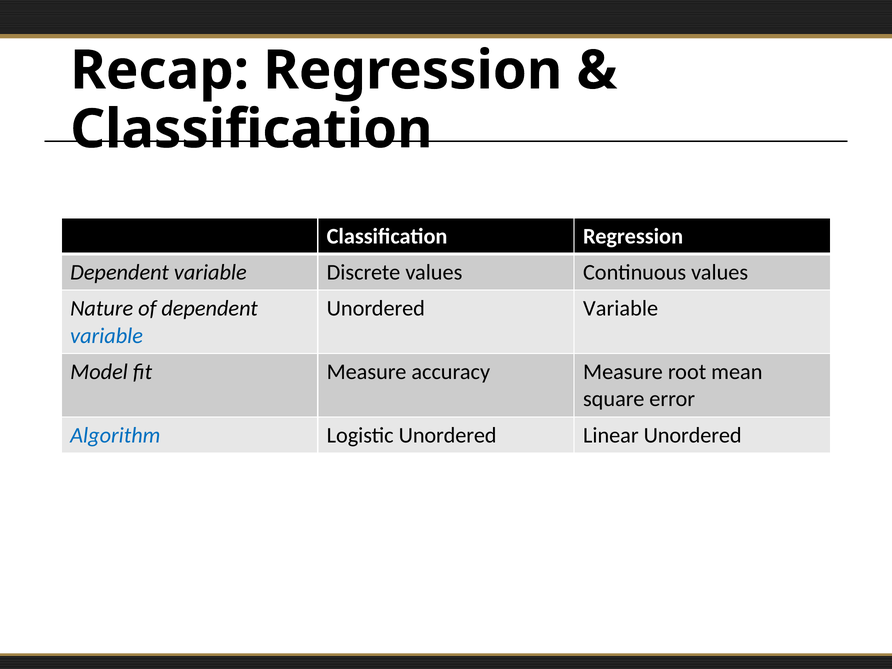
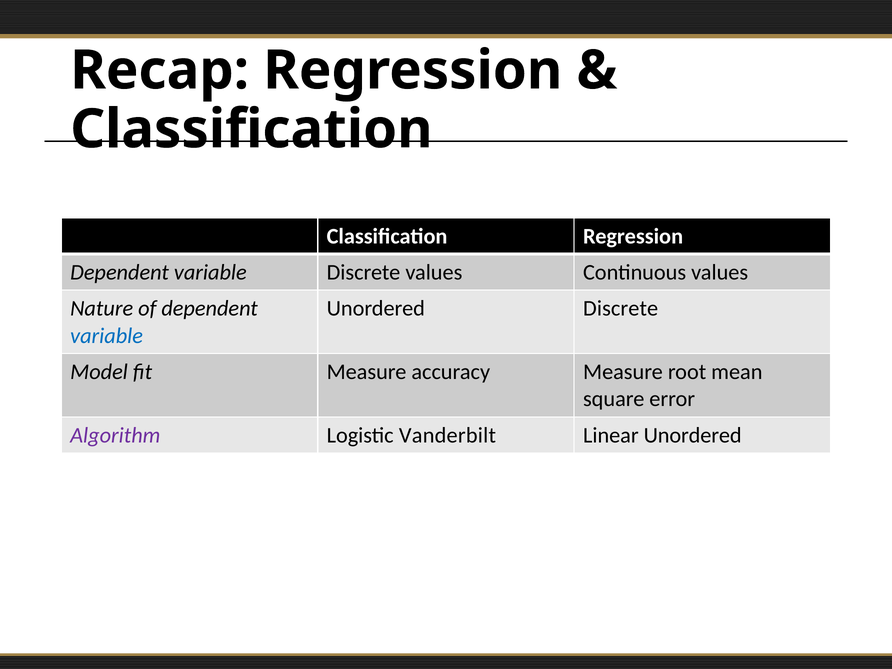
Unordered Variable: Variable -> Discrete
Algorithm colour: blue -> purple
Logistic Unordered: Unordered -> Vanderbilt
